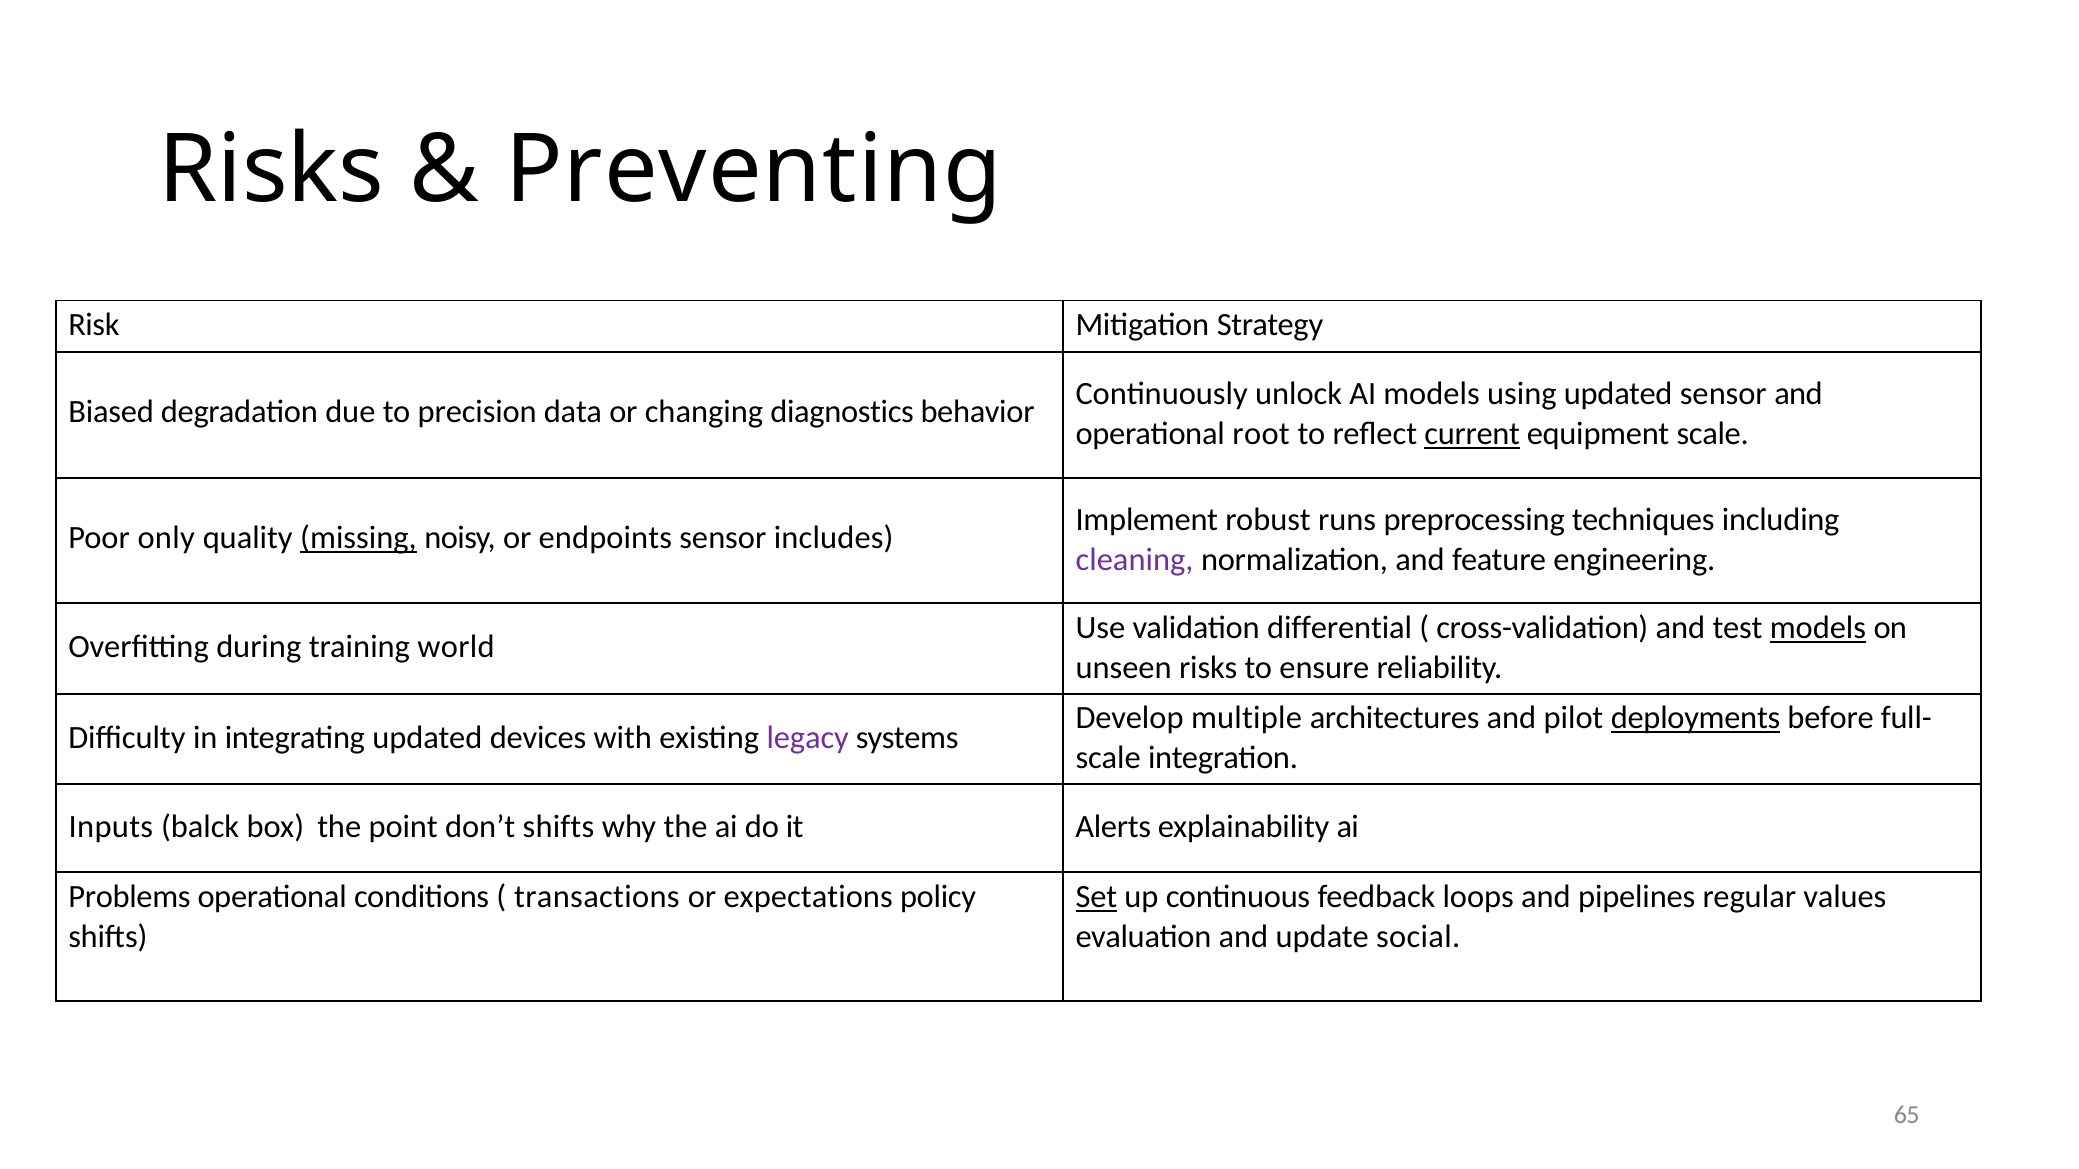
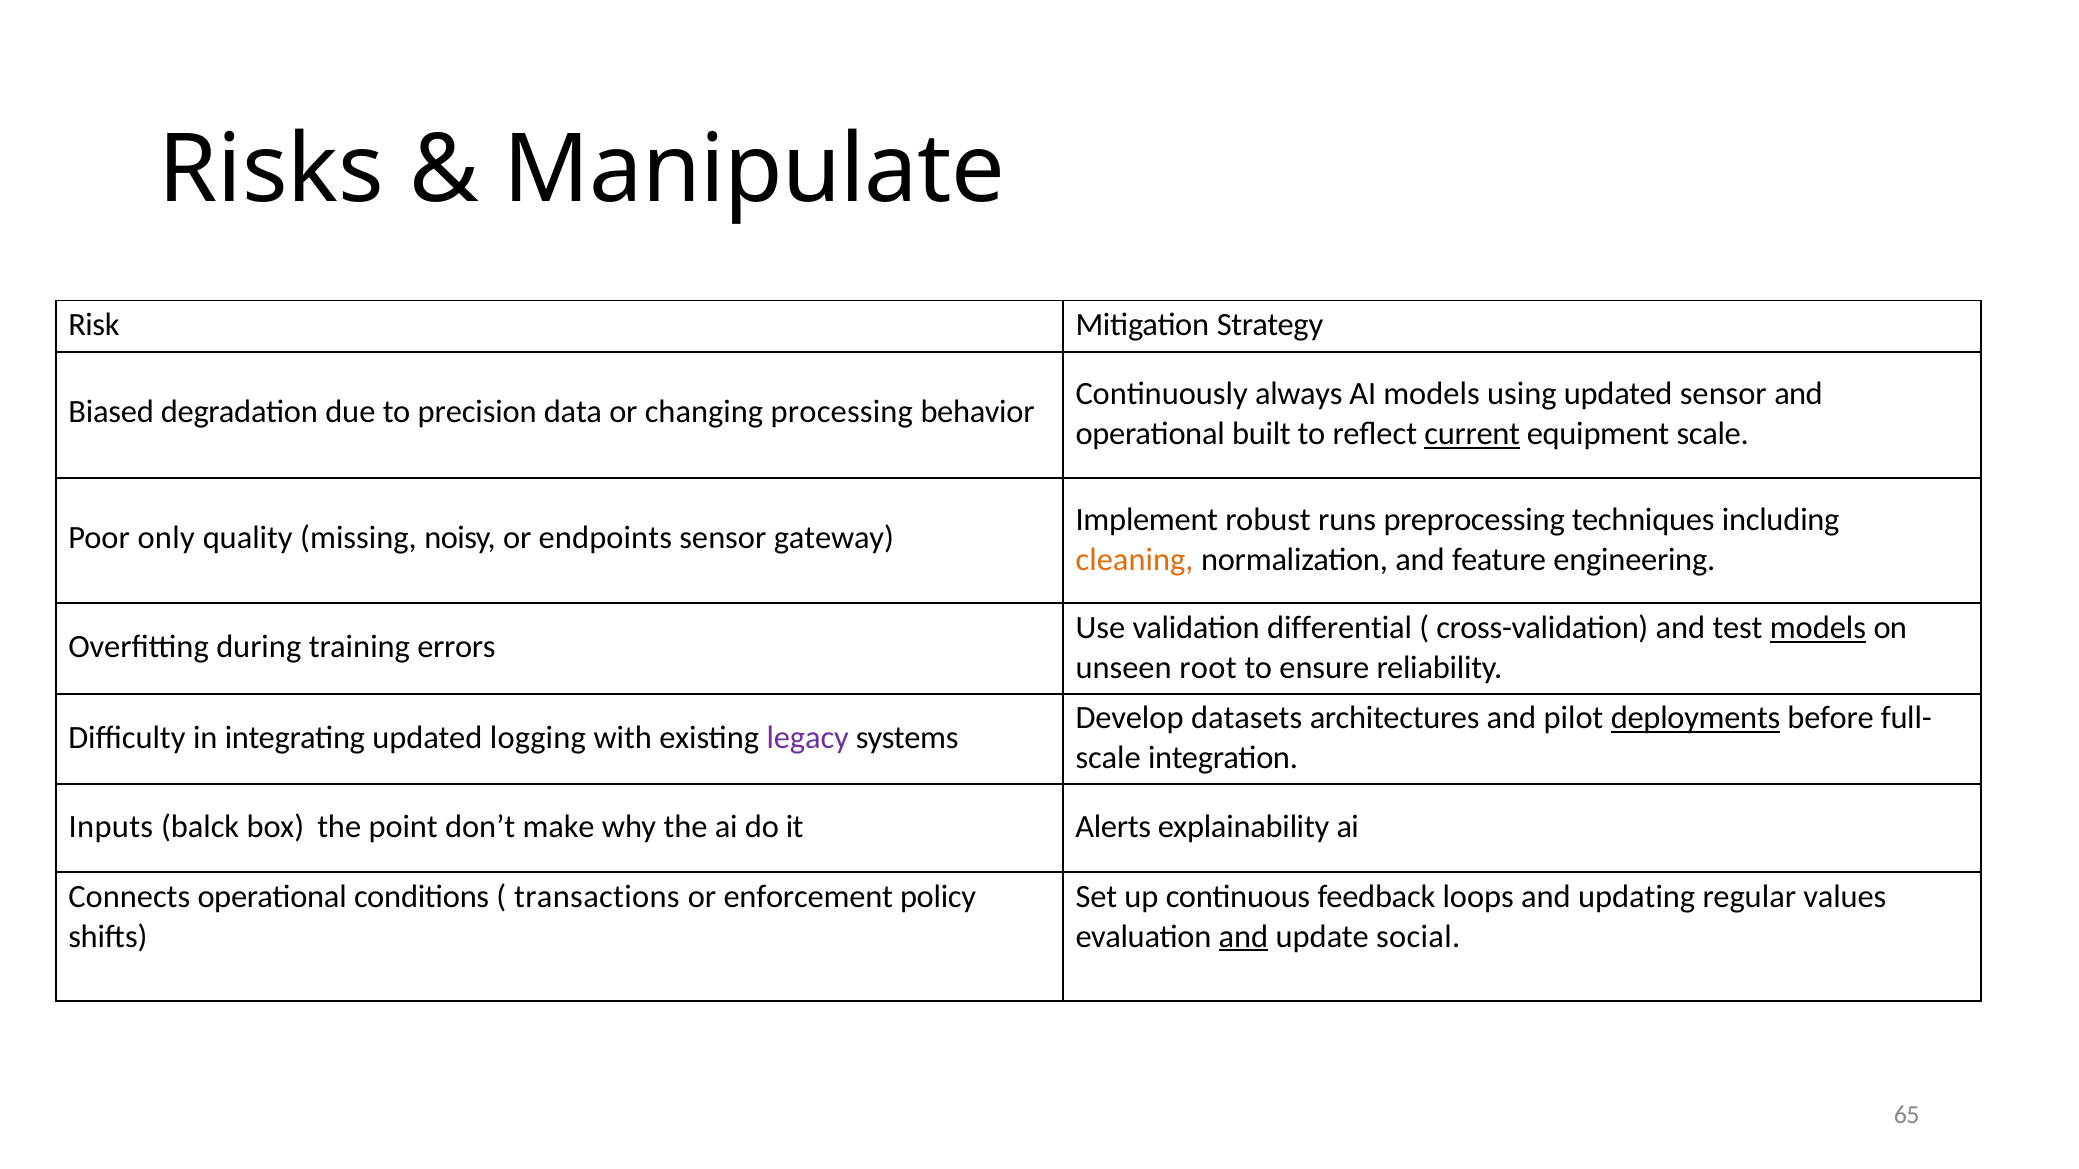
Preventing: Preventing -> Manipulate
unlock: unlock -> always
diagnostics: diagnostics -> processing
root: root -> built
missing underline: present -> none
includes: includes -> gateway
cleaning colour: purple -> orange
world: world -> errors
unseen risks: risks -> root
multiple: multiple -> datasets
devices: devices -> logging
don’t shifts: shifts -> make
Problems: Problems -> Connects
expectations: expectations -> enforcement
Set underline: present -> none
pipelines: pipelines -> updating
and at (1243, 937) underline: none -> present
